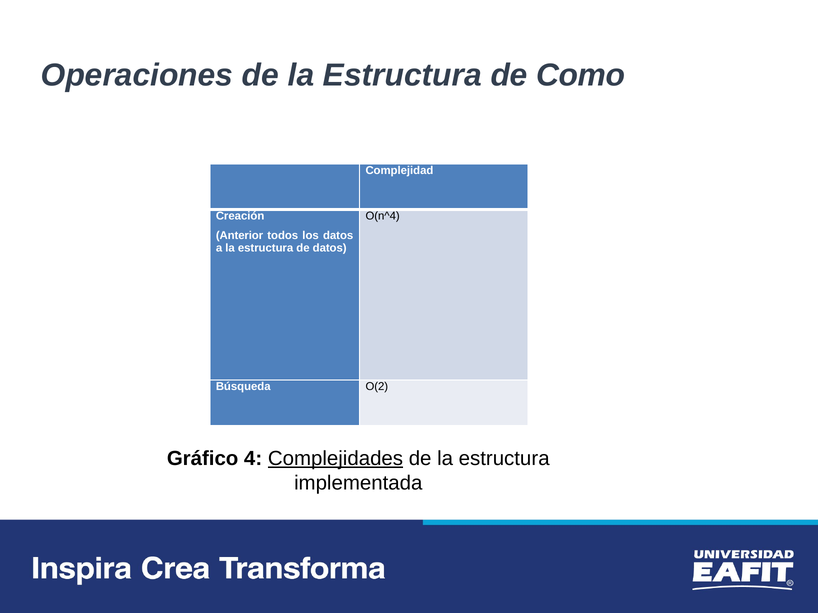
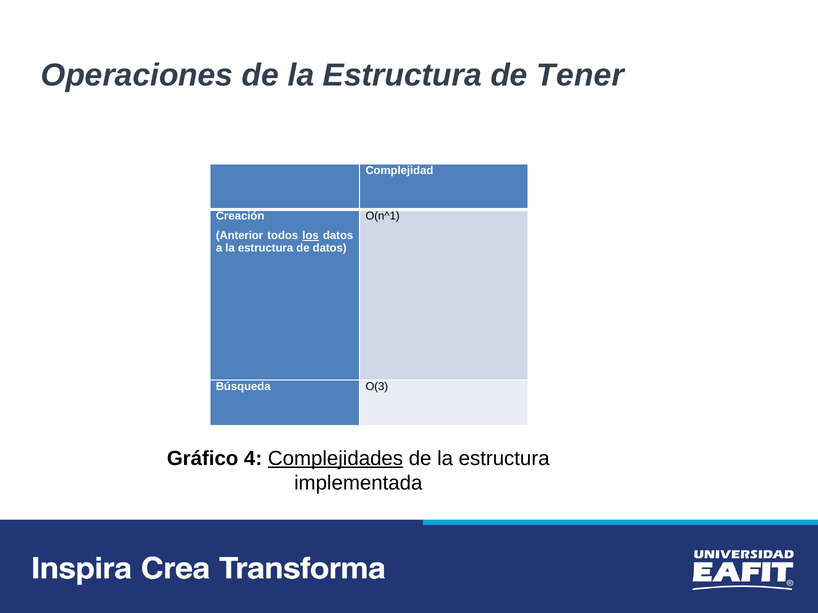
Como: Como -> Tener
O(n^4: O(n^4 -> O(n^1
los underline: none -> present
O(2: O(2 -> O(3
